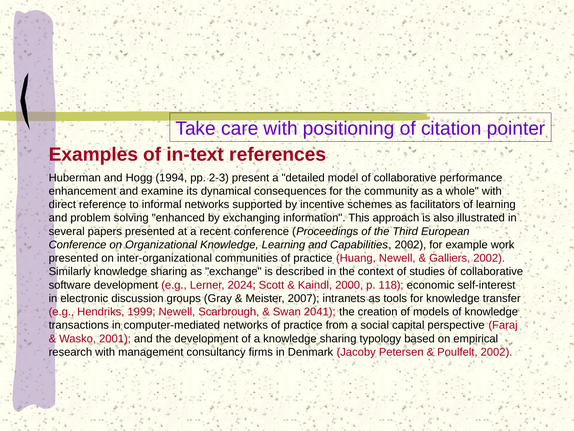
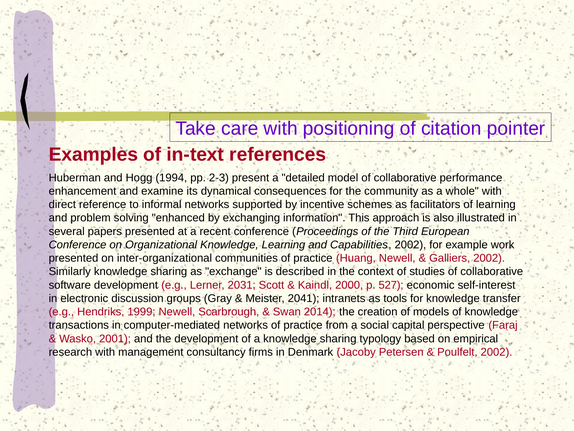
2024: 2024 -> 2031
118: 118 -> 527
2007: 2007 -> 2041
2041: 2041 -> 2014
